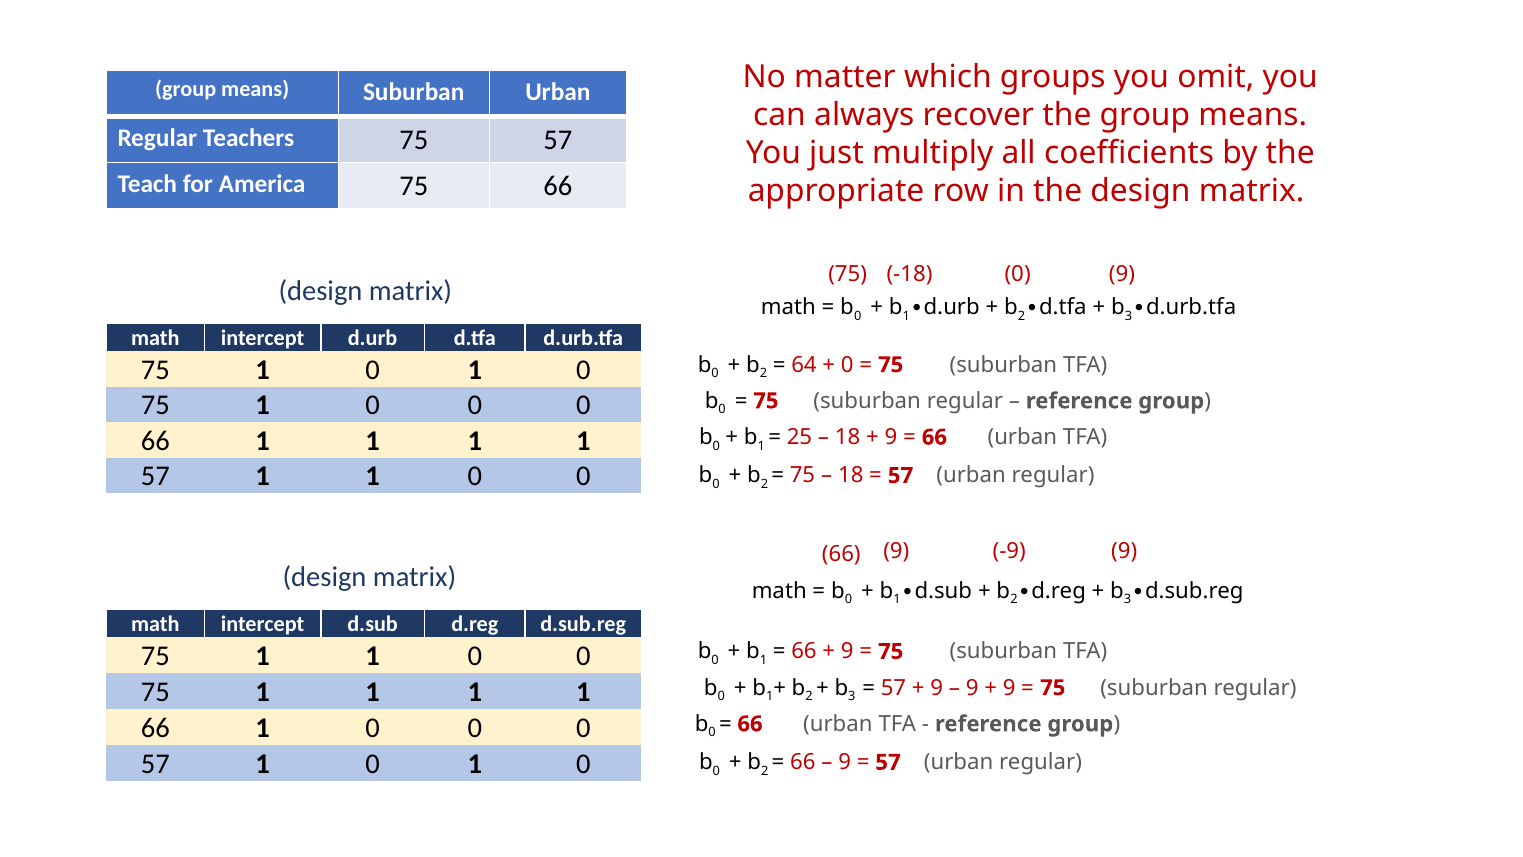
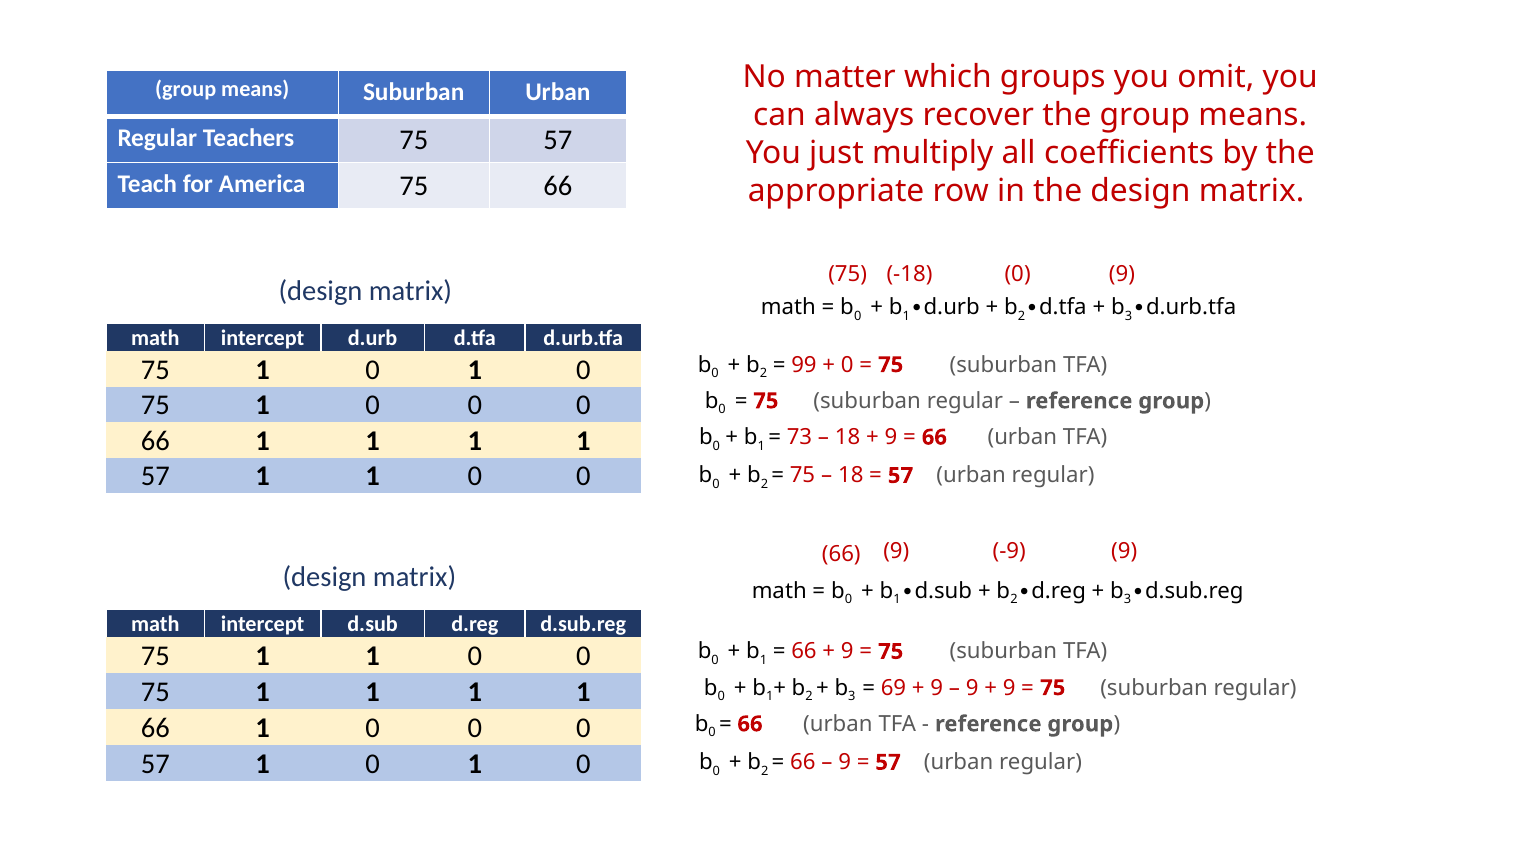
64: 64 -> 99
25: 25 -> 73
57 at (893, 688): 57 -> 69
